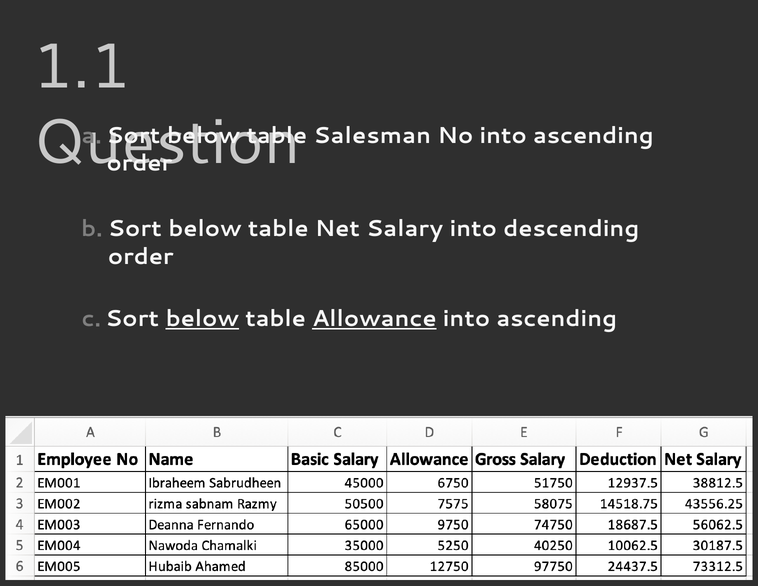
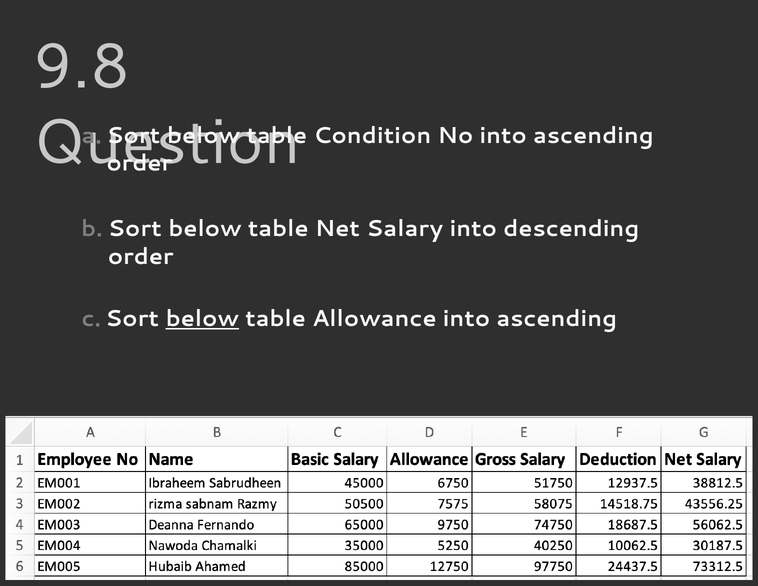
1.1: 1.1 -> 9.8
Salesman: Salesman -> Condition
Allowance underline: present -> none
